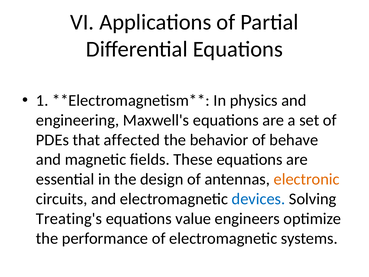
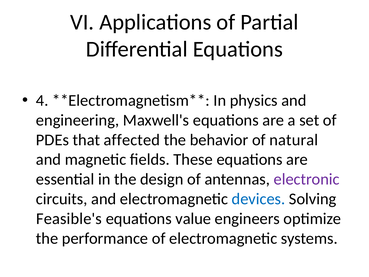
1: 1 -> 4
behave: behave -> natural
electronic colour: orange -> purple
Treating's: Treating's -> Feasible's
